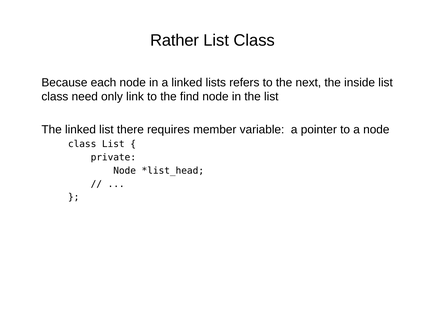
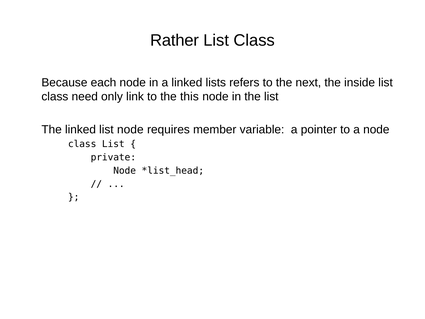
find: find -> this
list there: there -> node
